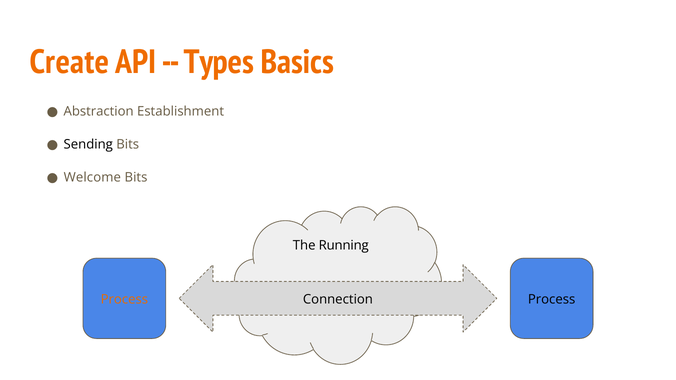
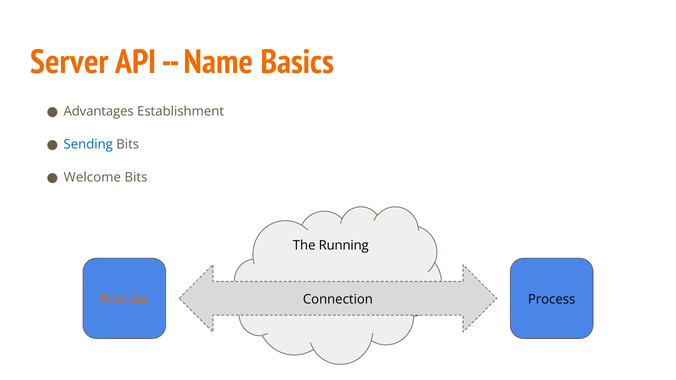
Create: Create -> Server
Types: Types -> Name
Abstraction: Abstraction -> Advantages
Sending colour: black -> blue
